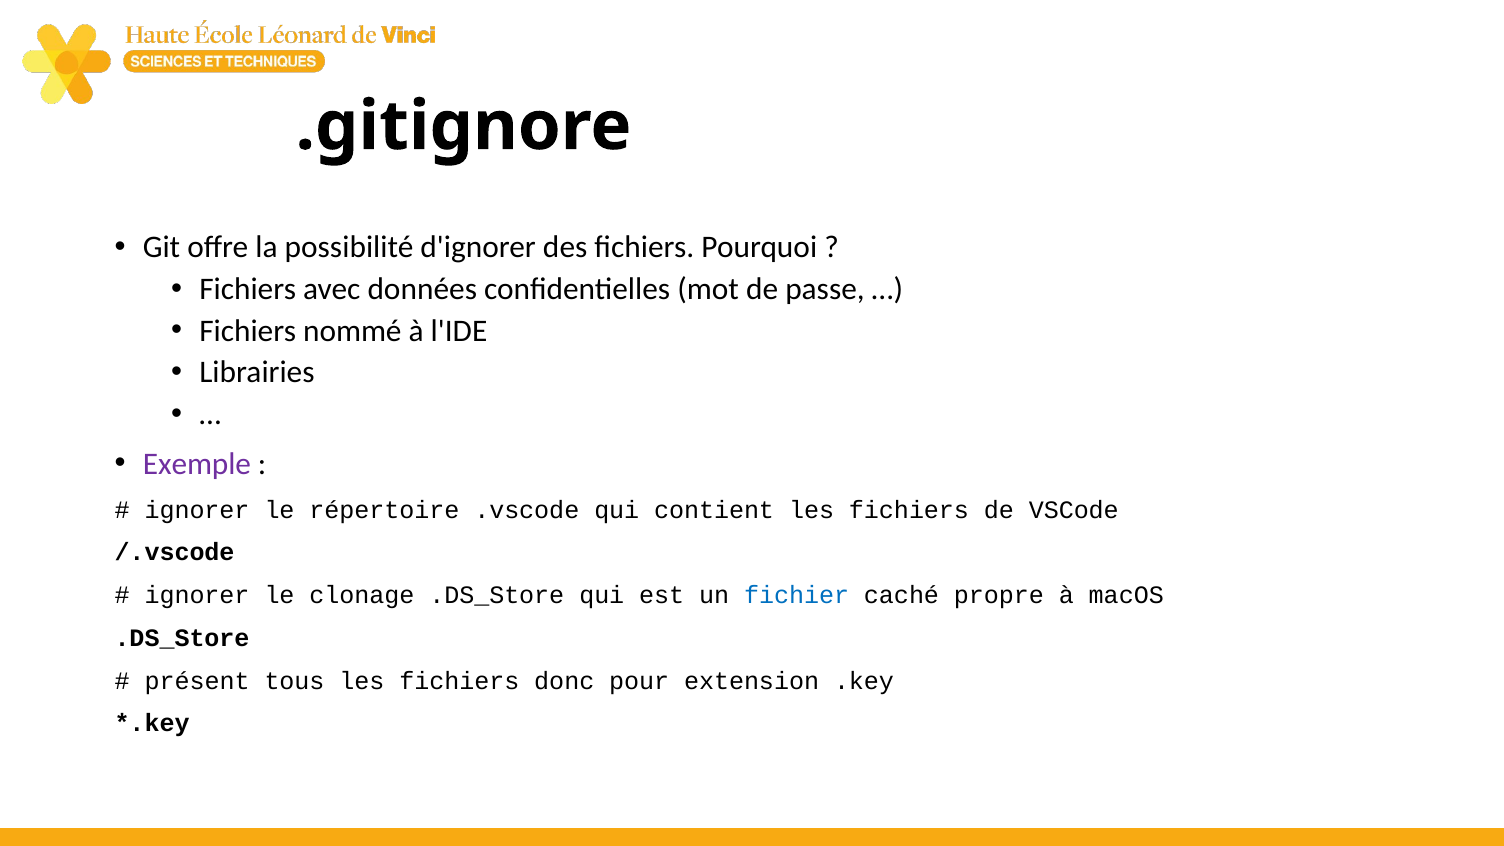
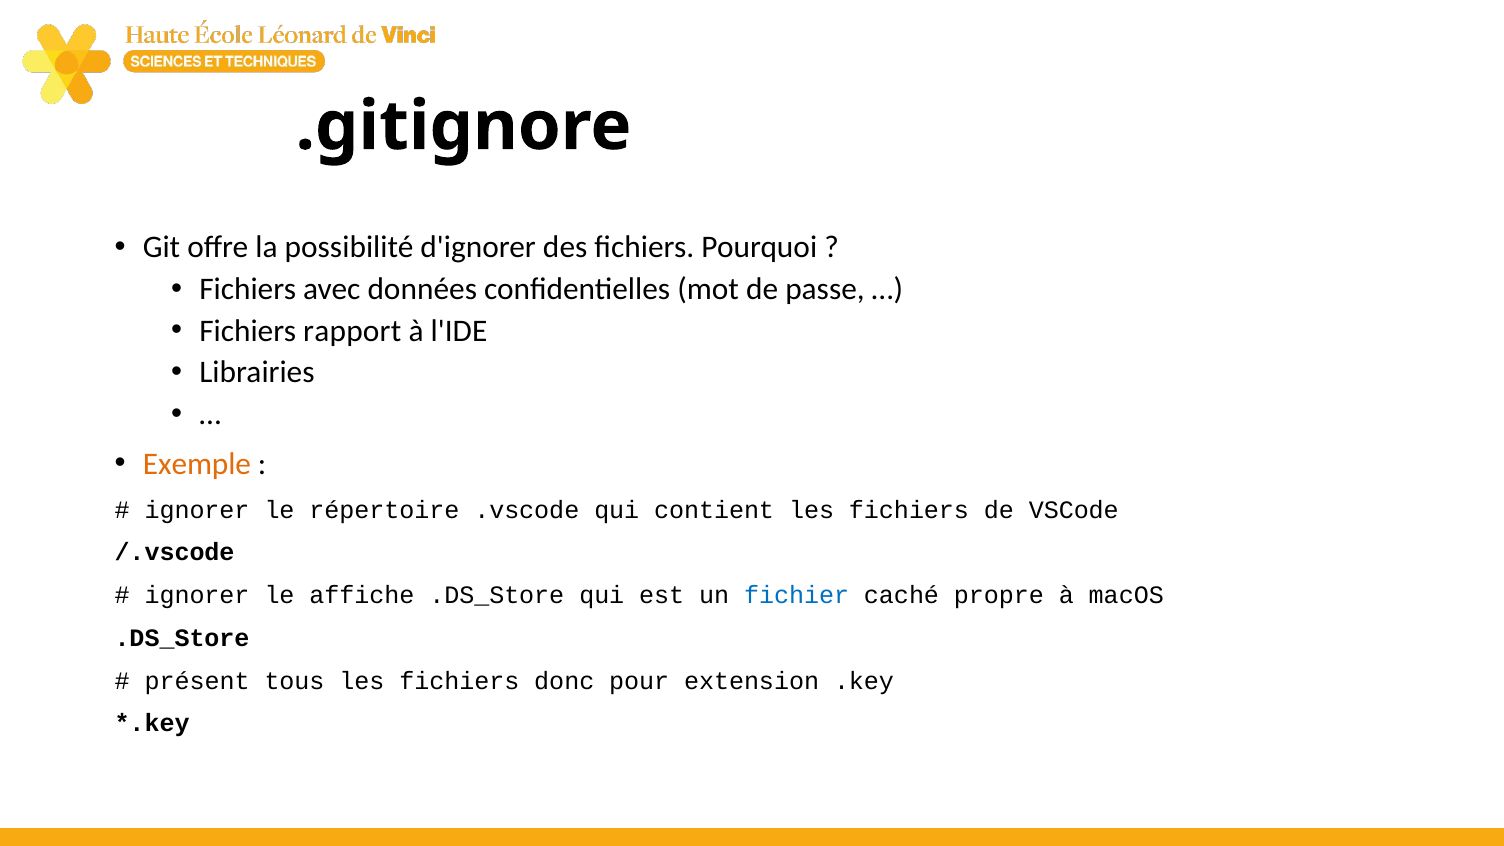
nommé: nommé -> rapport
Exemple colour: purple -> orange
clonage: clonage -> affiche
